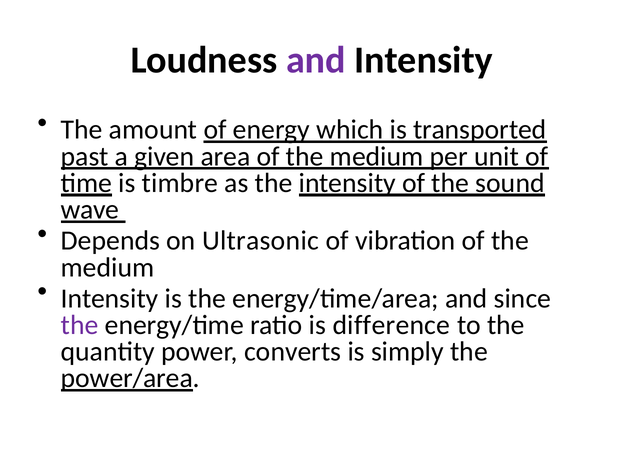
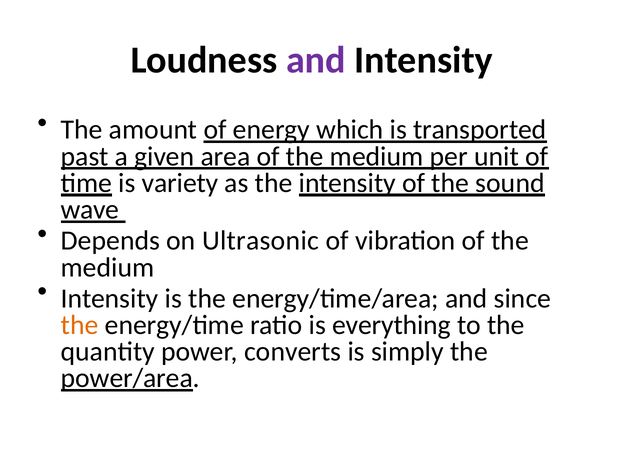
timbre: timbre -> variety
the at (80, 325) colour: purple -> orange
difference: difference -> everything
